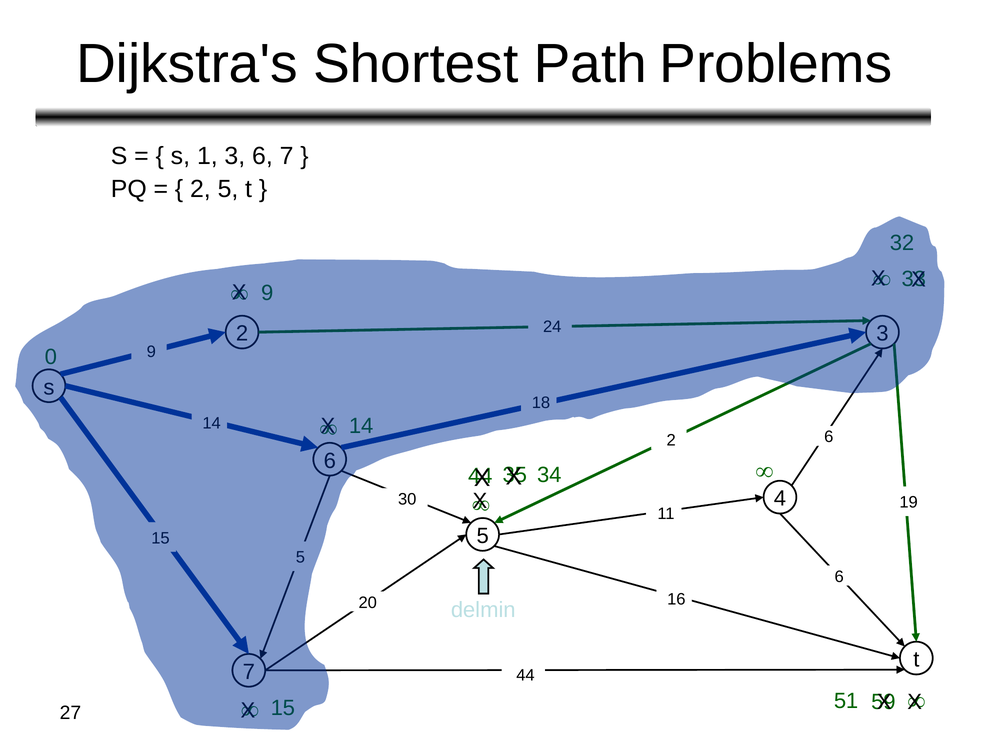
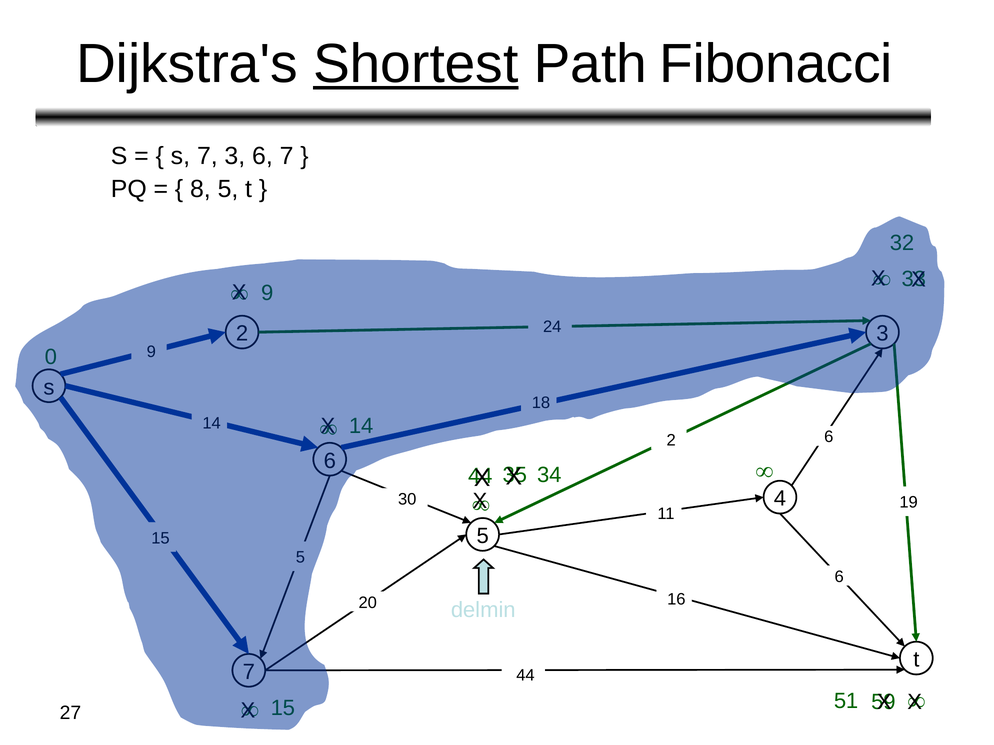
Shortest underline: none -> present
Problems: Problems -> Fibonacci
s 1: 1 -> 7
2 at (200, 189): 2 -> 8
